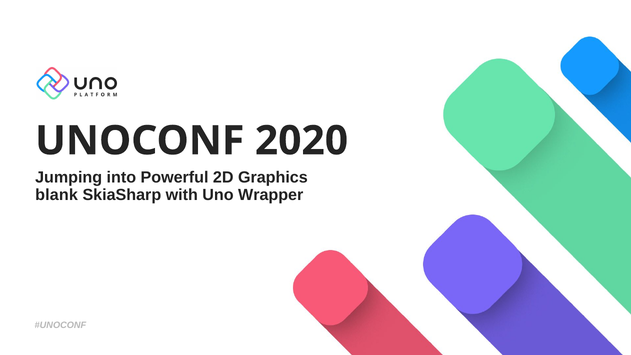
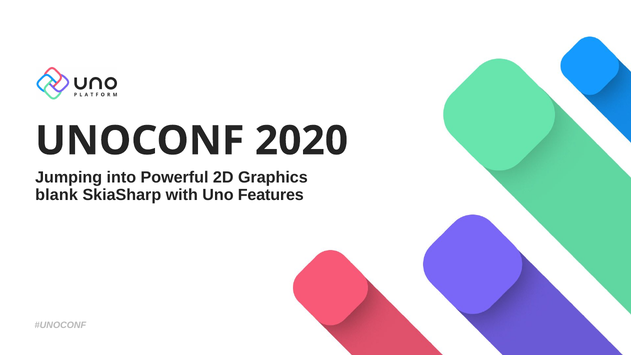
Wrapper: Wrapper -> Features
